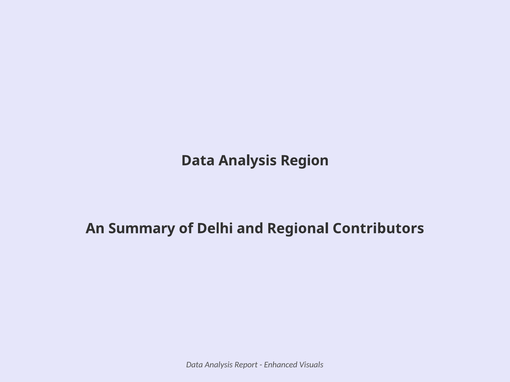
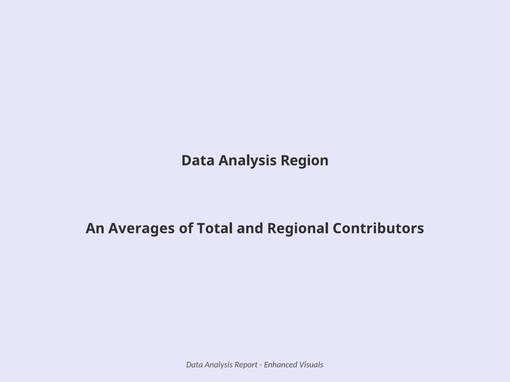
Summary: Summary -> Averages
Delhi: Delhi -> Total
